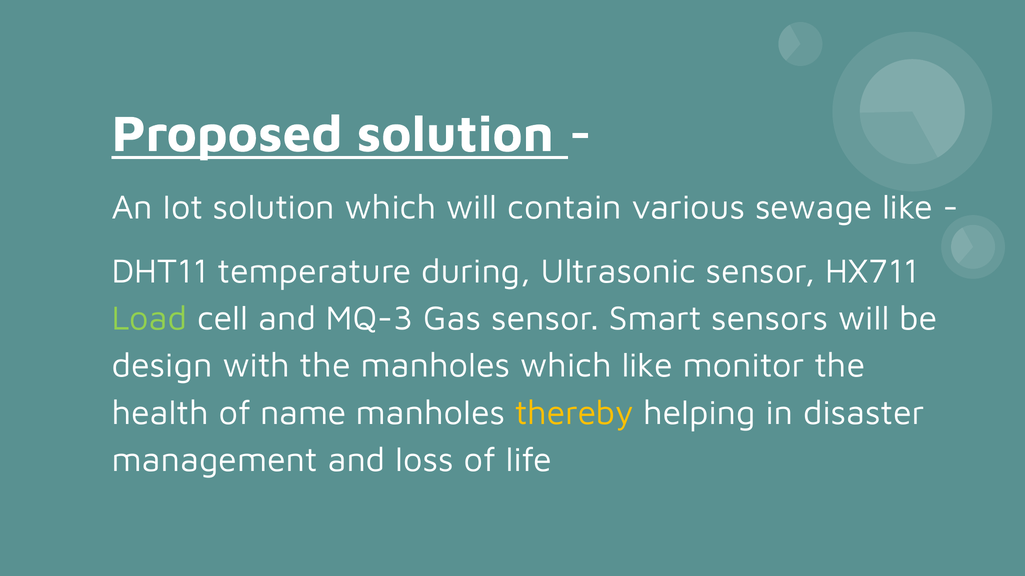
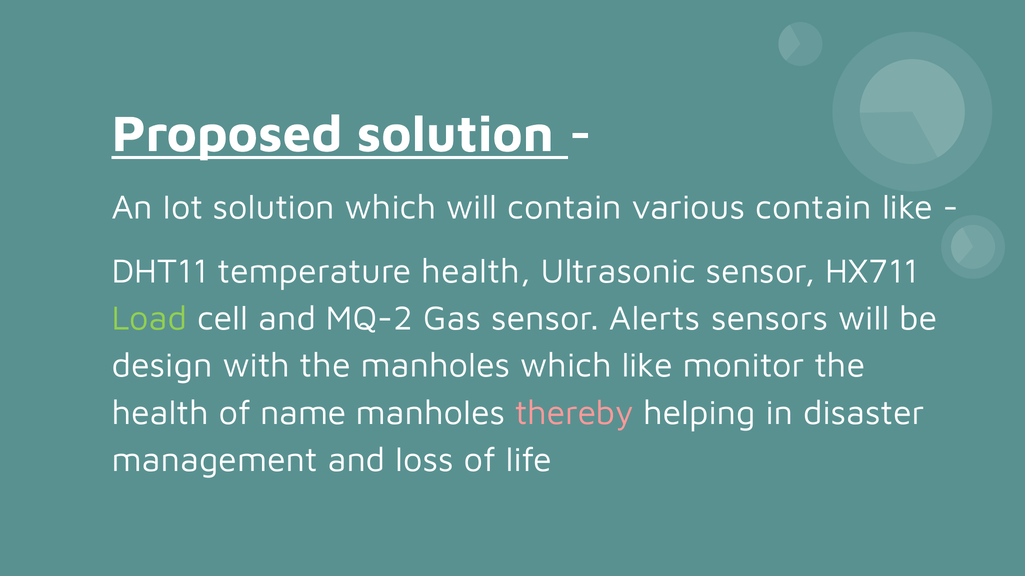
various sewage: sewage -> contain
temperature during: during -> health
MQ-3: MQ-3 -> MQ-2
Smart: Smart -> Alerts
thereby colour: yellow -> pink
